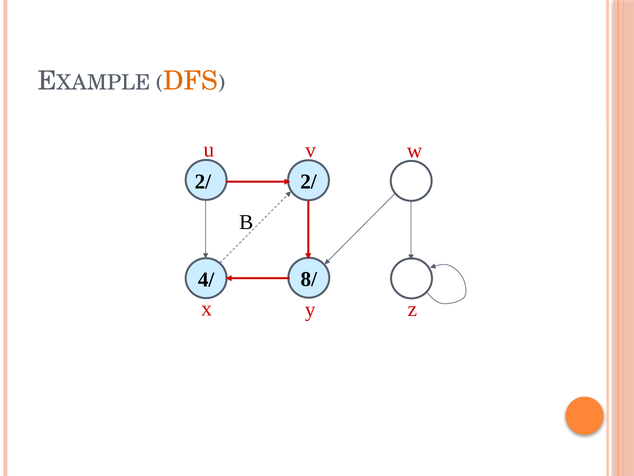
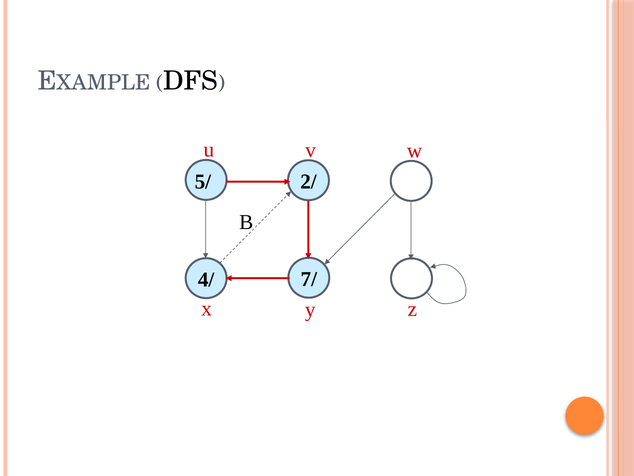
DFS colour: orange -> black
2/ at (203, 181): 2/ -> 5/
8/: 8/ -> 7/
